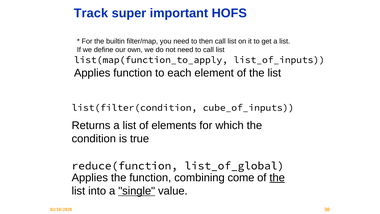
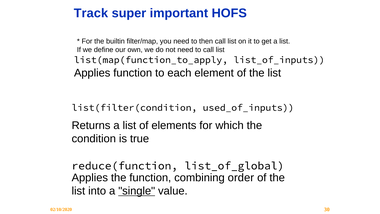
cube_of_inputs: cube_of_inputs -> used_of_inputs
come: come -> order
the at (277, 177) underline: present -> none
